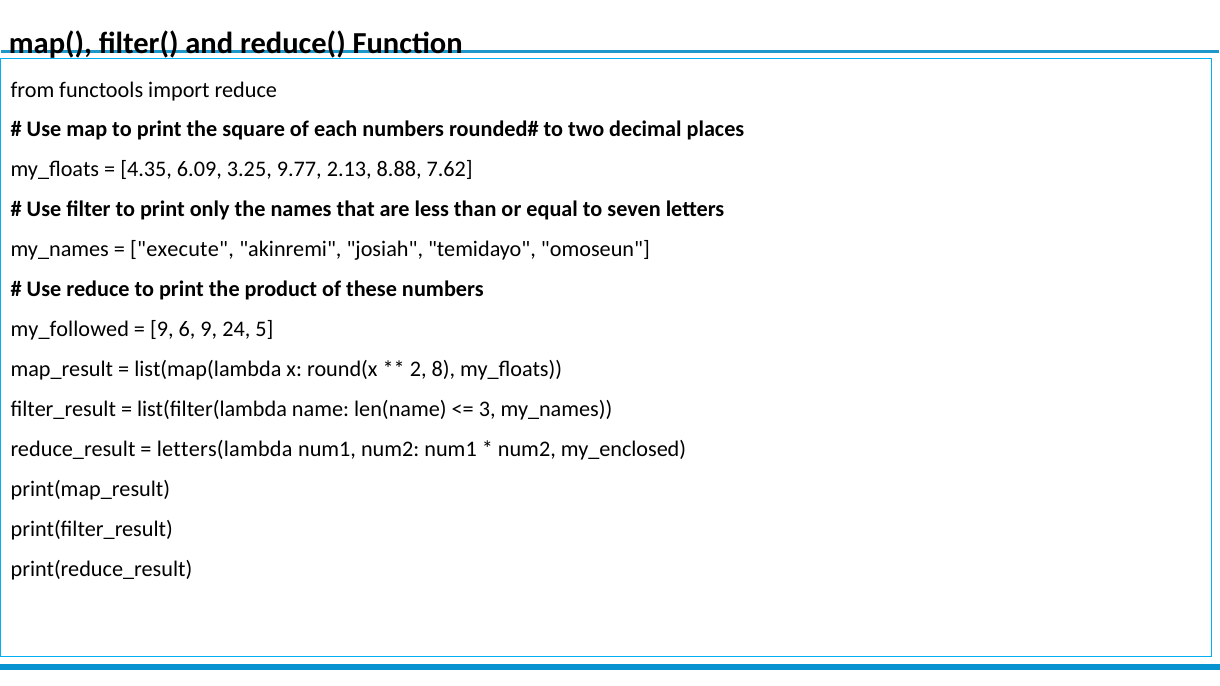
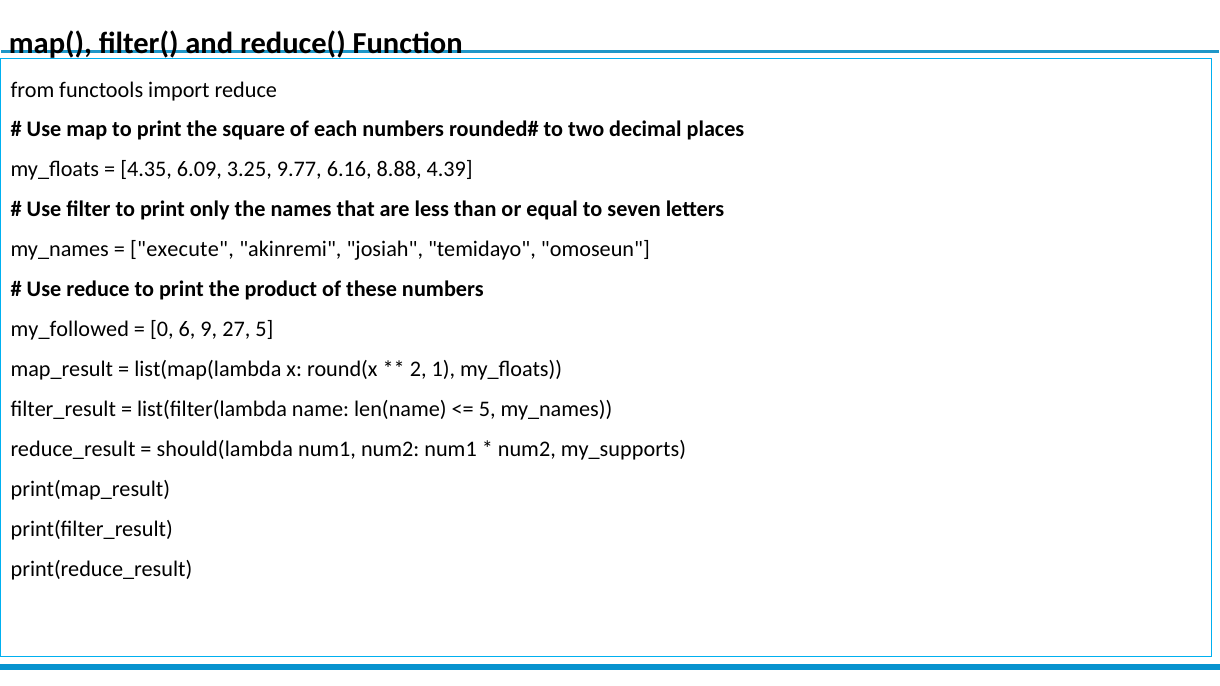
2.13: 2.13 -> 6.16
7.62: 7.62 -> 4.39
9 at (162, 330): 9 -> 0
24: 24 -> 27
8: 8 -> 1
3 at (487, 410): 3 -> 5
letters(lambda: letters(lambda -> should(lambda
my_enclosed: my_enclosed -> my_supports
